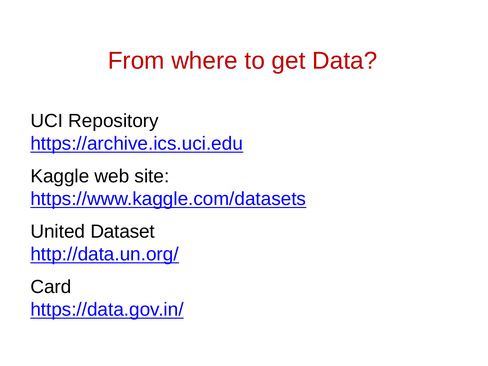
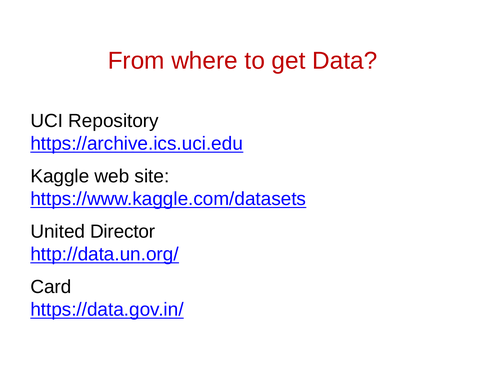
Dataset: Dataset -> Director
